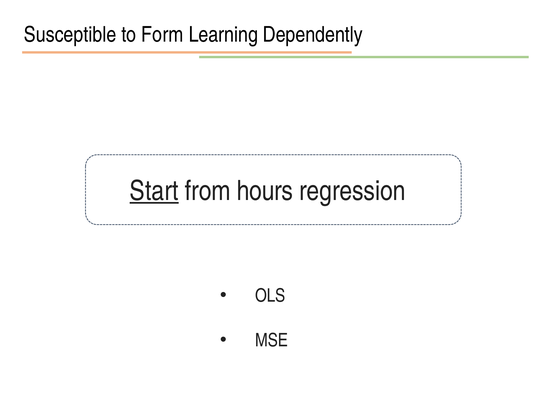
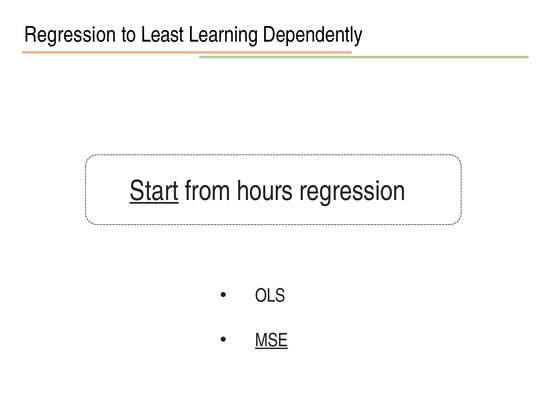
Susceptible at (70, 35): Susceptible -> Regression
Form: Form -> Least
MSE underline: none -> present
